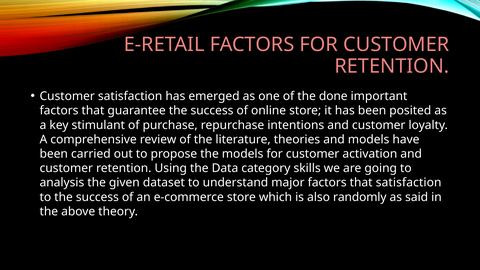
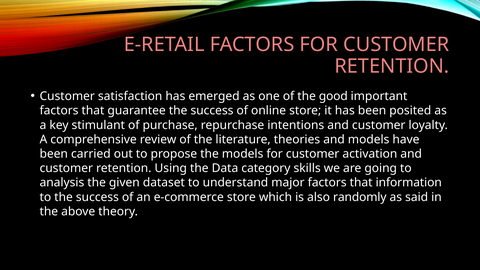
done: done -> good
that satisfaction: satisfaction -> information
